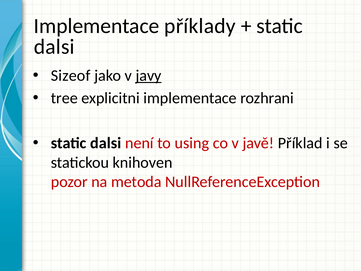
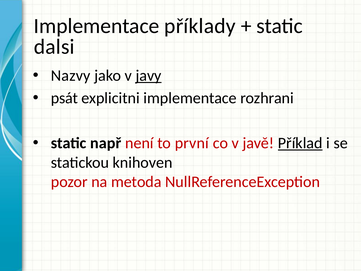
Sizeof: Sizeof -> Nazvy
tree: tree -> psát
dalsi at (106, 143): dalsi -> např
using: using -> první
Příklad underline: none -> present
